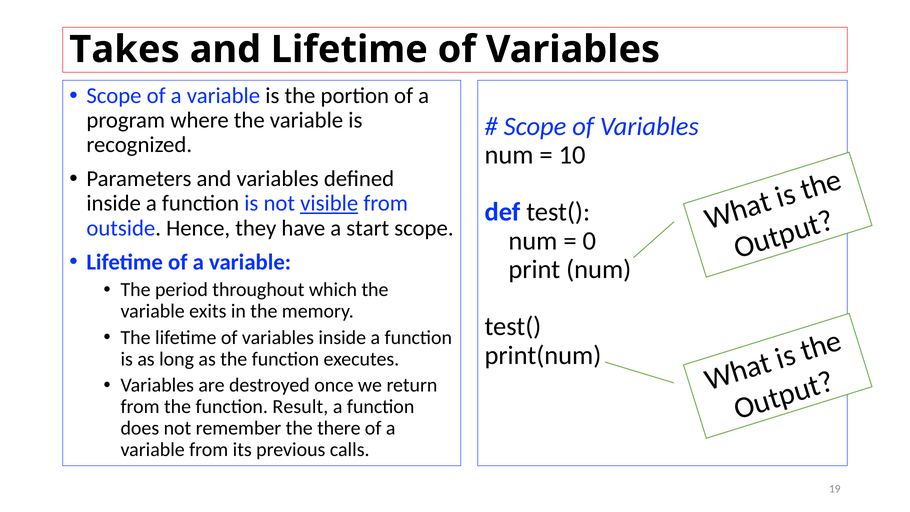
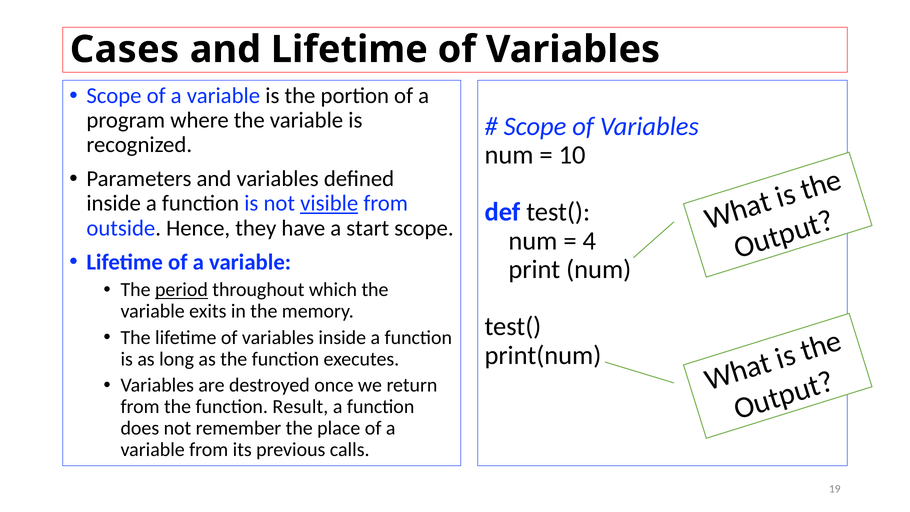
Takes: Takes -> Cases
0: 0 -> 4
period underline: none -> present
there: there -> place
